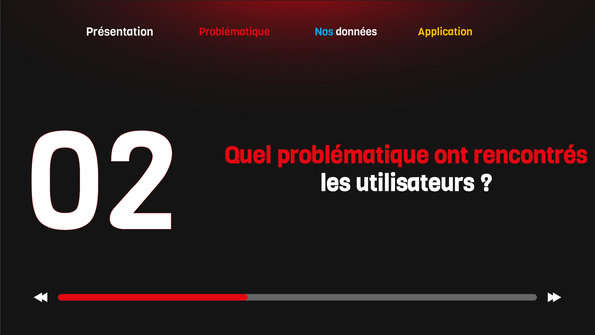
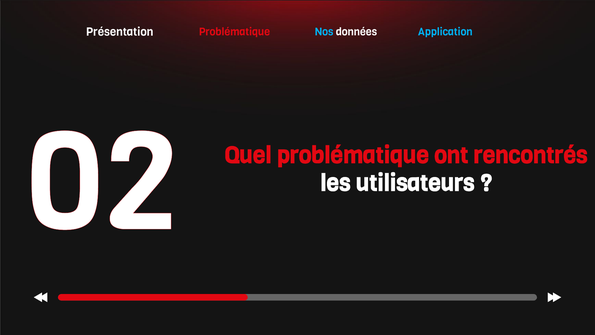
Application colour: yellow -> light blue
